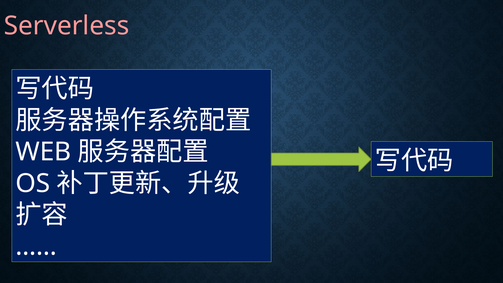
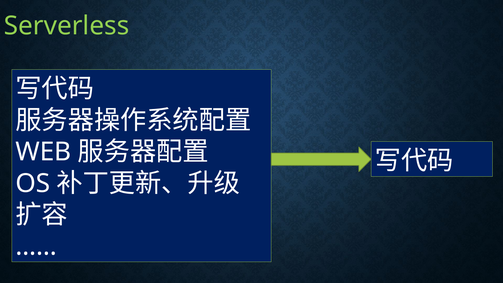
Serverless colour: pink -> light green
